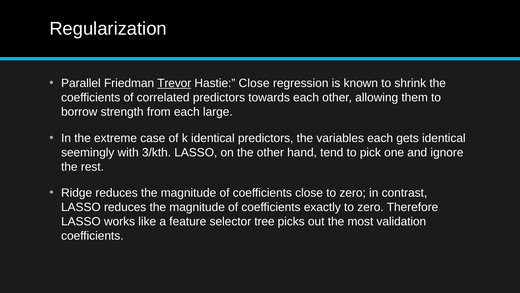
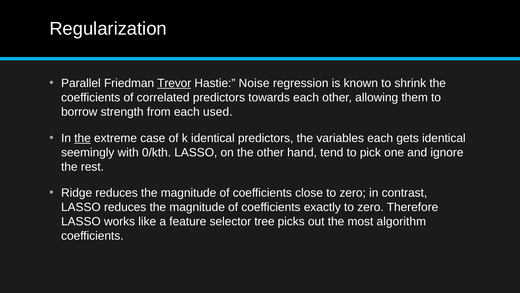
Hastie Close: Close -> Noise
large: large -> used
the at (83, 138) underline: none -> present
3/kth: 3/kth -> 0/kth
validation: validation -> algorithm
